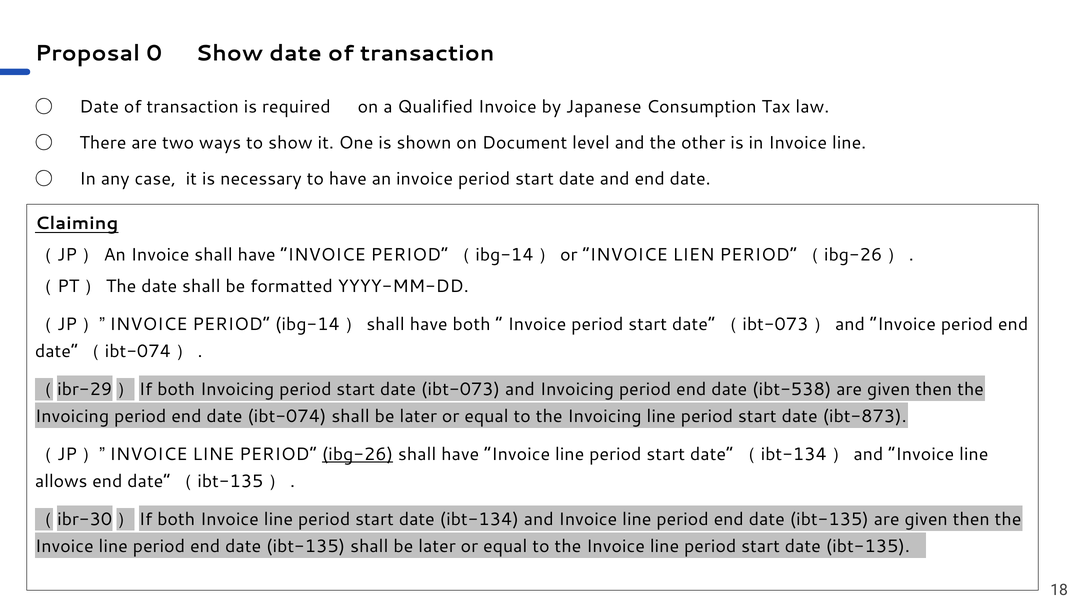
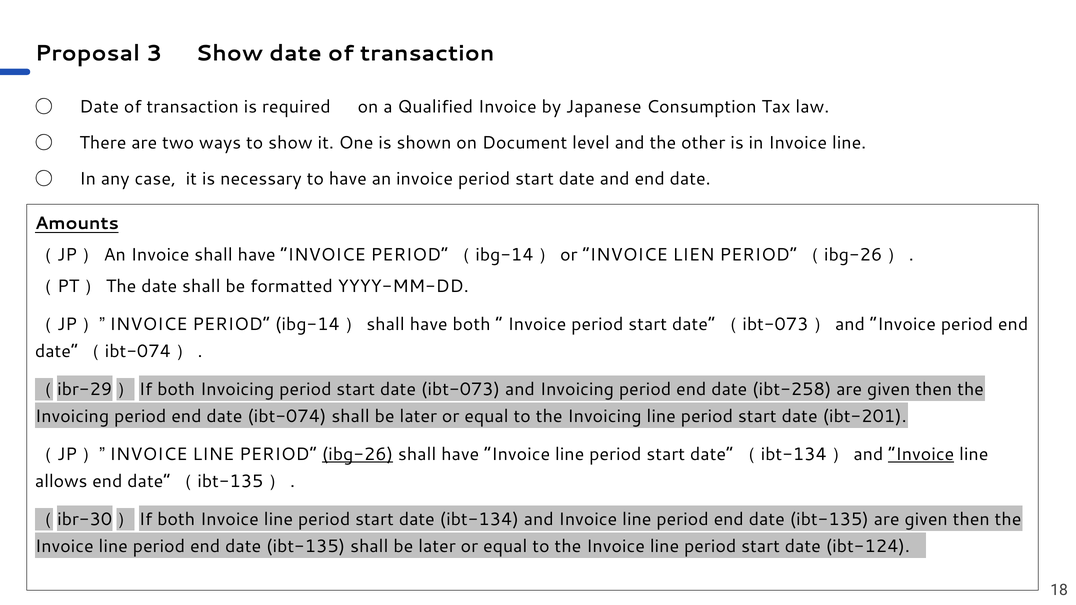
0: 0 -> 3
Claiming: Claiming -> Amounts
ibt-538: ibt-538 -> ibt-258
ibt-873: ibt-873 -> ibt-201
Invoice at (921, 454) underline: none -> present
start date ibt-135: ibt-135 -> ibt-124
